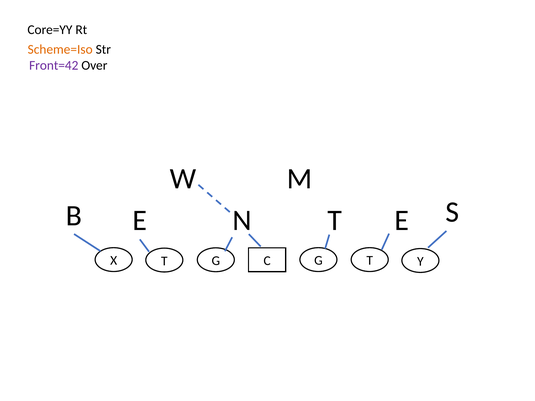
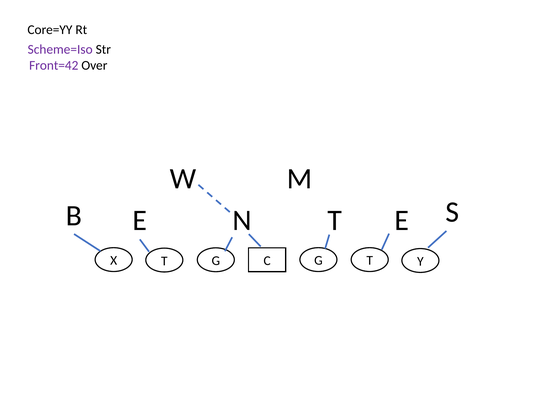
Scheme=Iso colour: orange -> purple
